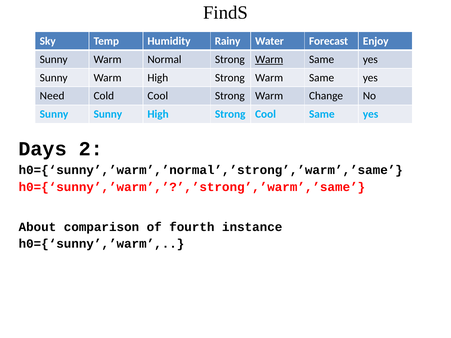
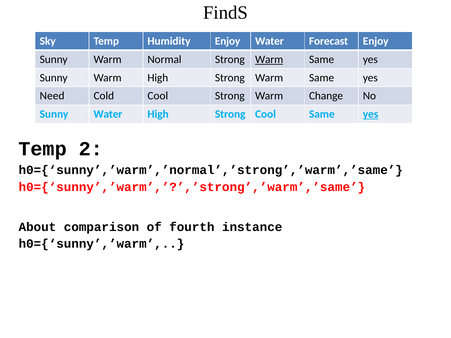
Humidity Rainy: Rainy -> Enjoy
Sunny Sunny: Sunny -> Water
yes at (371, 114) underline: none -> present
Days at (43, 149): Days -> Temp
